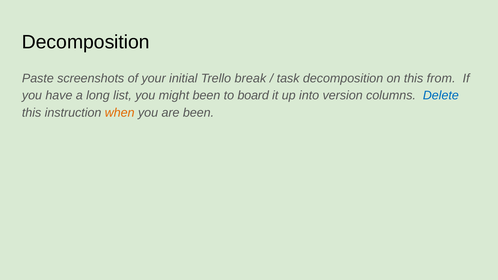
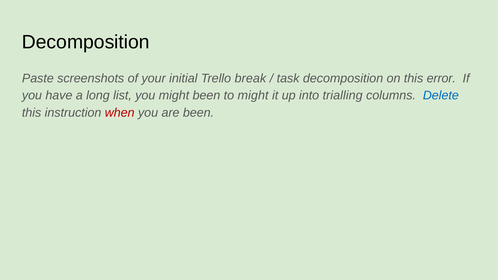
from: from -> error
to board: board -> might
version: version -> trialling
when colour: orange -> red
